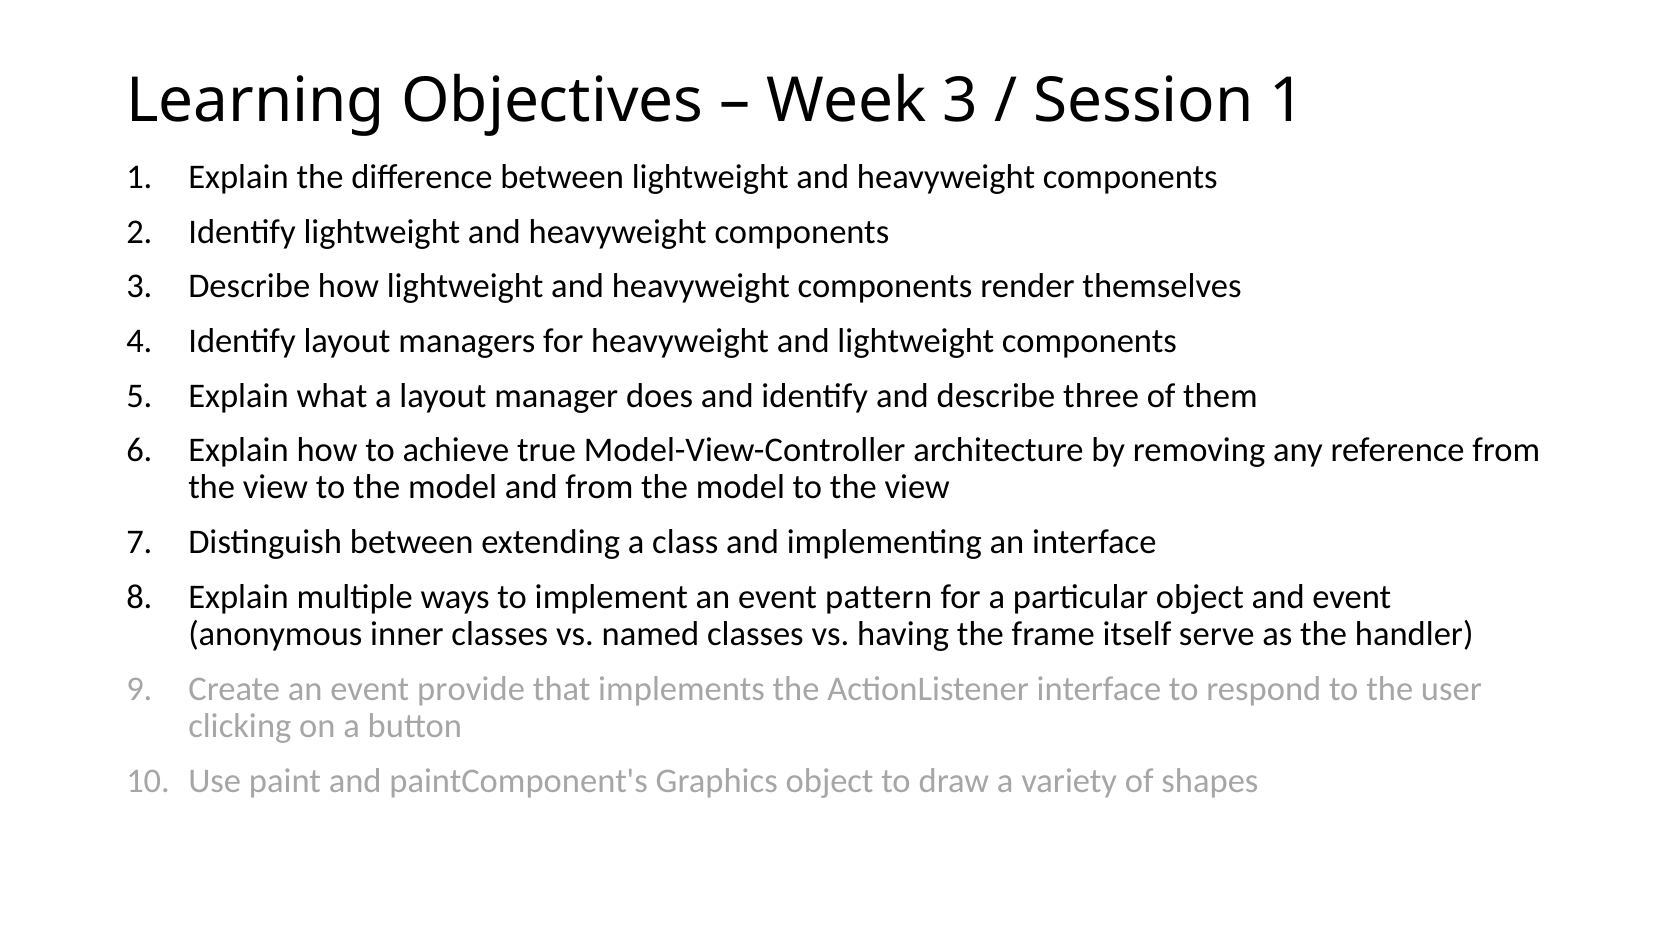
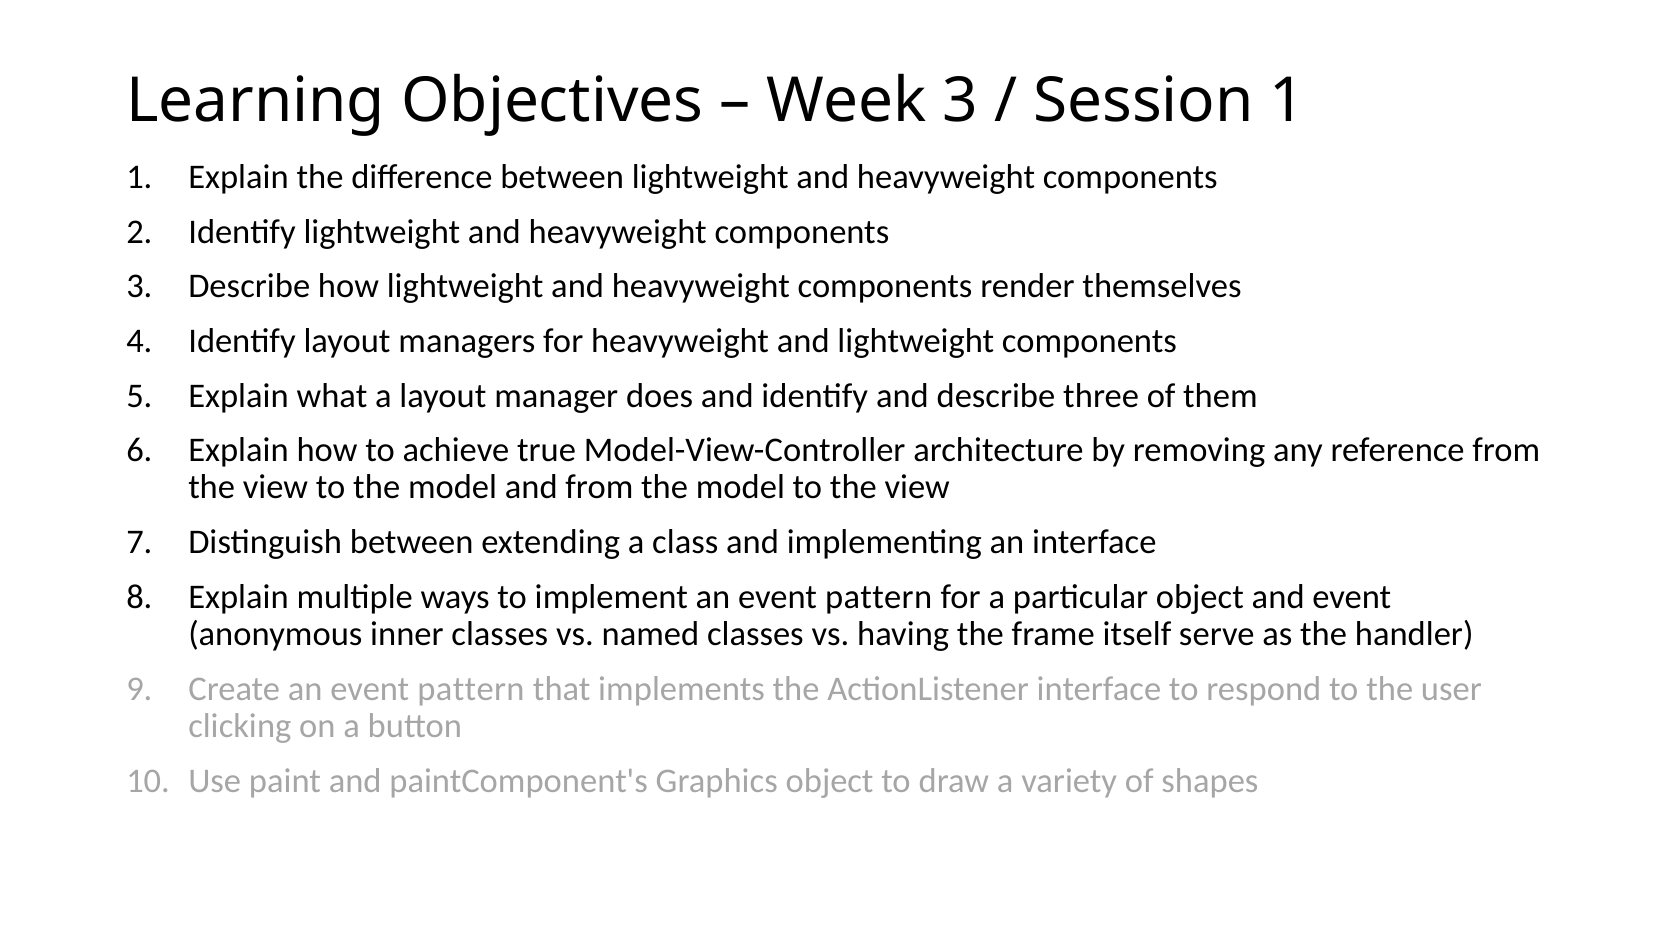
Create an event provide: provide -> pattern
